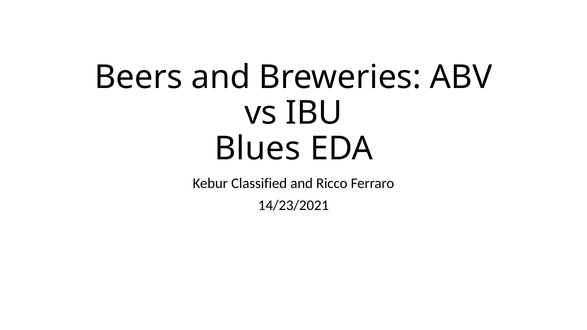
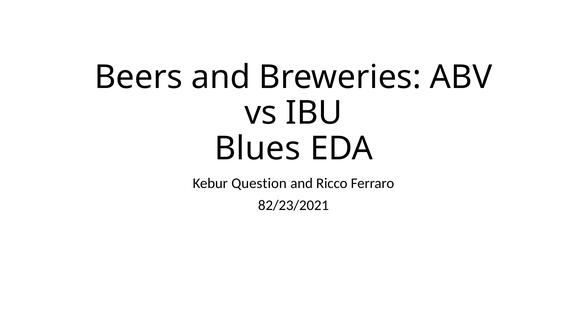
Classified: Classified -> Question
14/23/2021: 14/23/2021 -> 82/23/2021
